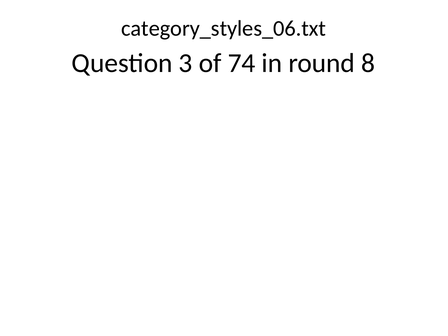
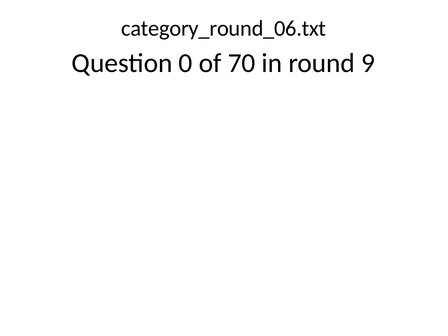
category_styles_06.txt: category_styles_06.txt -> category_round_06.txt
3: 3 -> 0
74: 74 -> 70
8: 8 -> 9
